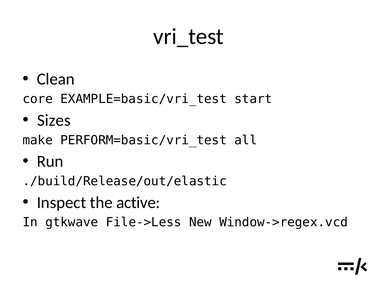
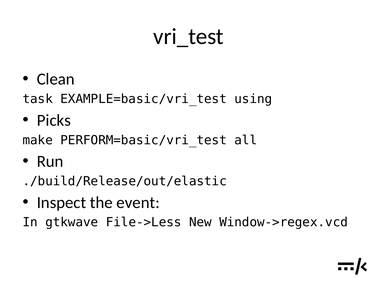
core: core -> task
start: start -> using
Sizes: Sizes -> Picks
active: active -> event
